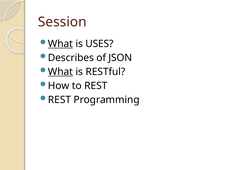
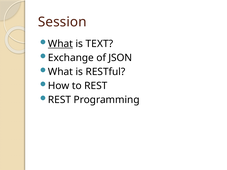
USES: USES -> TEXT
Describes: Describes -> Exchange
What at (60, 72) underline: present -> none
